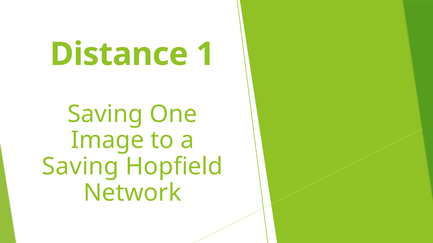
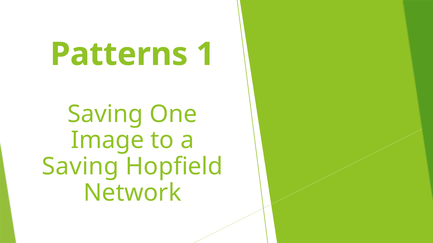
Distance: Distance -> Patterns
